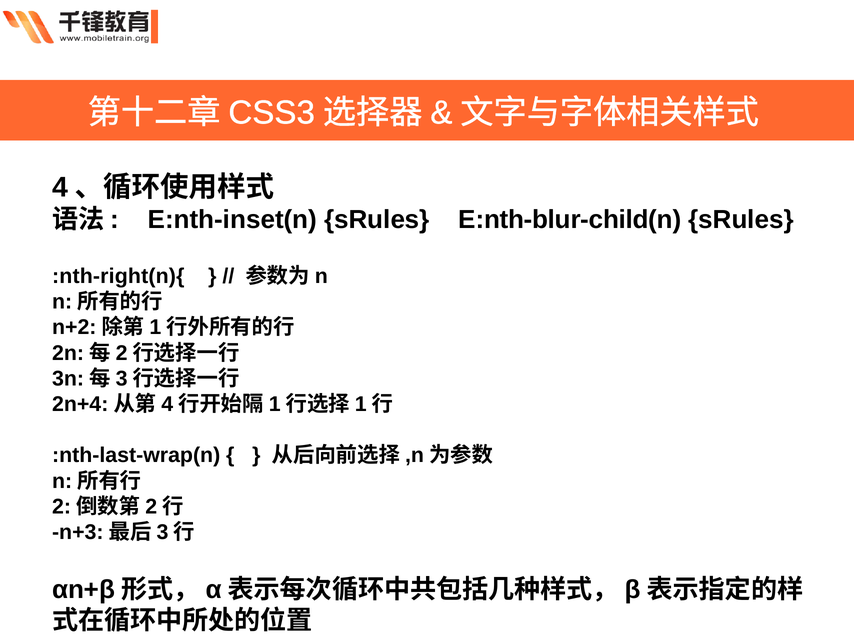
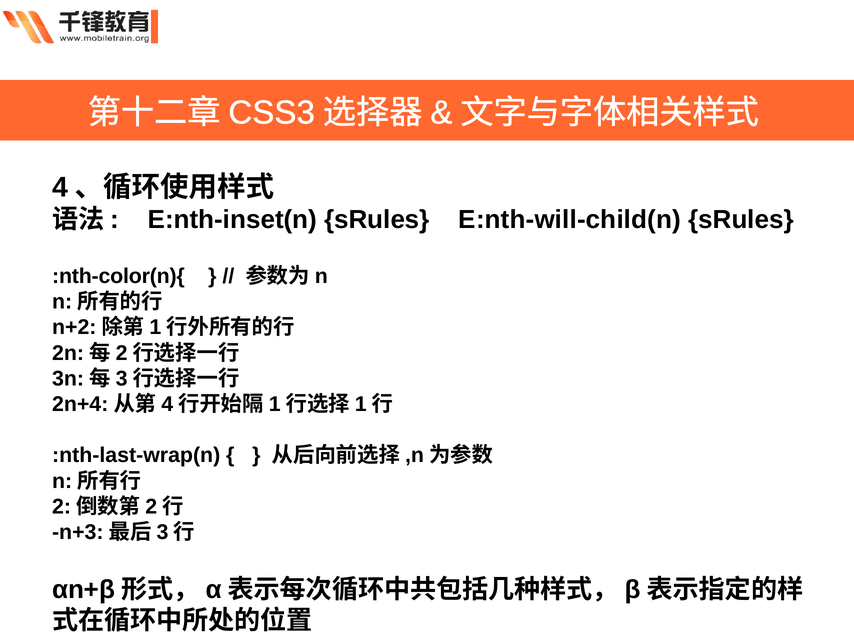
E:nth-blur-child(n: E:nth-blur-child(n -> E:nth-will-child(n
:nth-right(n){: :nth-right(n){ -> :nth-color(n){
